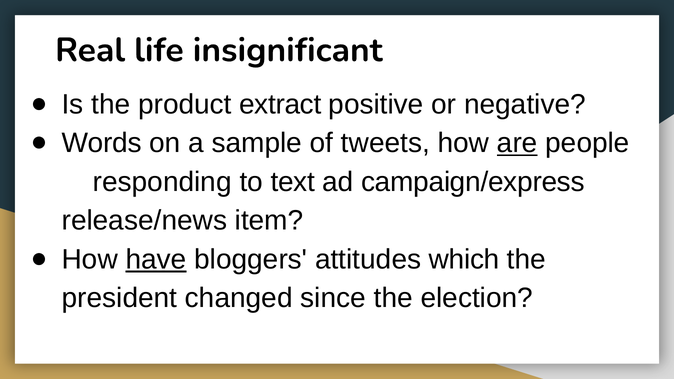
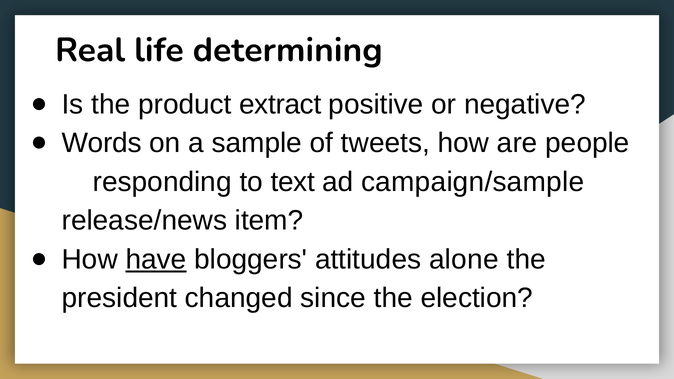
insignificant: insignificant -> determining
are underline: present -> none
campaign/express: campaign/express -> campaign/sample
which: which -> alone
